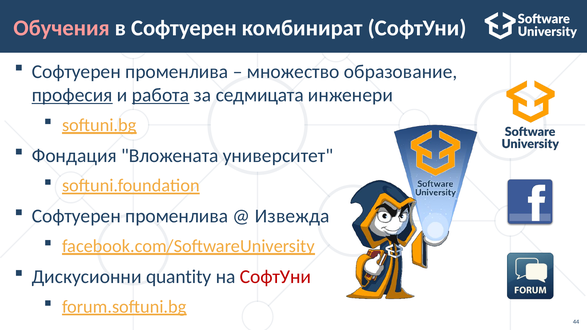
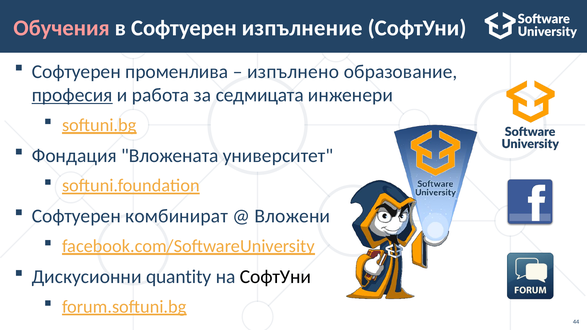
комбинират: комбинират -> изпълнение
множество: множество -> изпълнено
работа underline: present -> none
променлива at (177, 216): променлива -> комбинират
Извежда: Извежда -> Вложени
СофтУни at (276, 277) colour: red -> black
